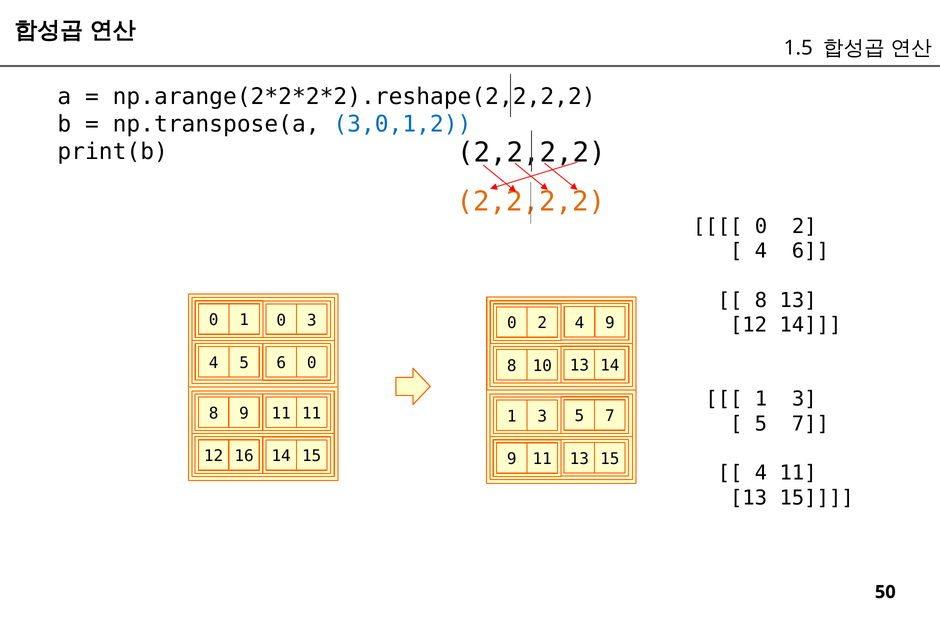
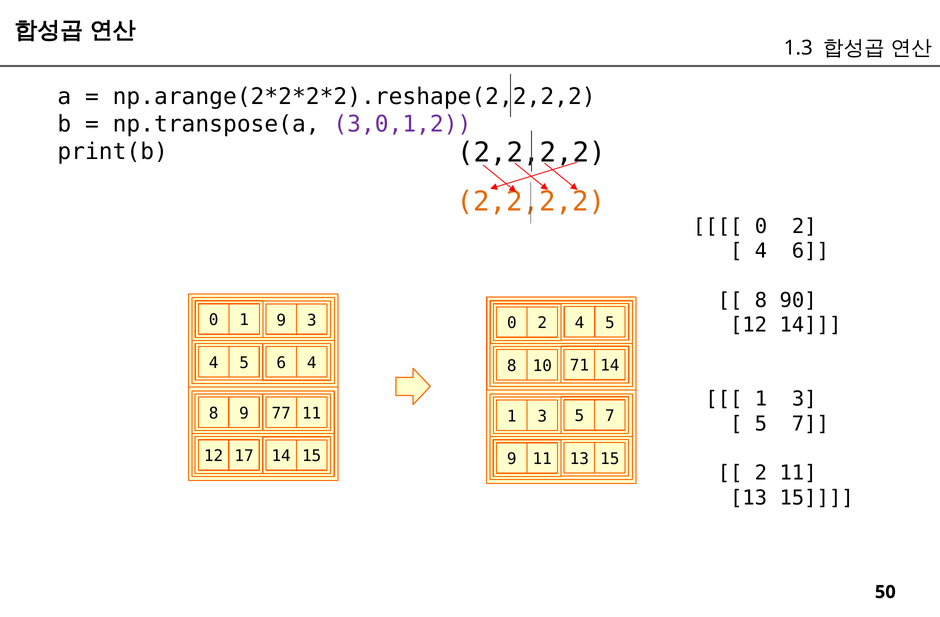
1.5: 1.5 -> 1.3
3,0,1,2 colour: blue -> purple
8 13: 13 -> 90
1 0: 0 -> 9
2 4 9: 9 -> 5
6 0: 0 -> 4
10 13: 13 -> 71
8 9 11: 11 -> 77
16: 16 -> 17
4 at (761, 473): 4 -> 2
